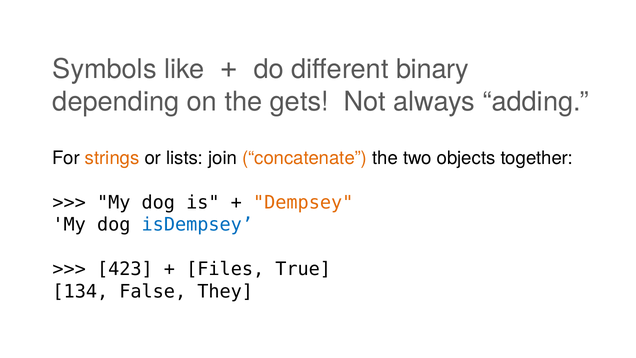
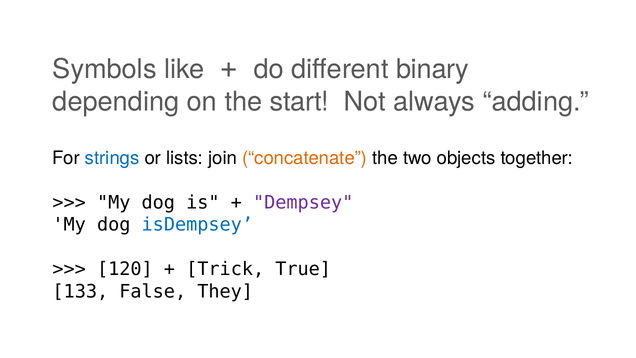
gets: gets -> start
strings colour: orange -> blue
Dempsey colour: orange -> purple
423: 423 -> 120
Files: Files -> Trick
134: 134 -> 133
